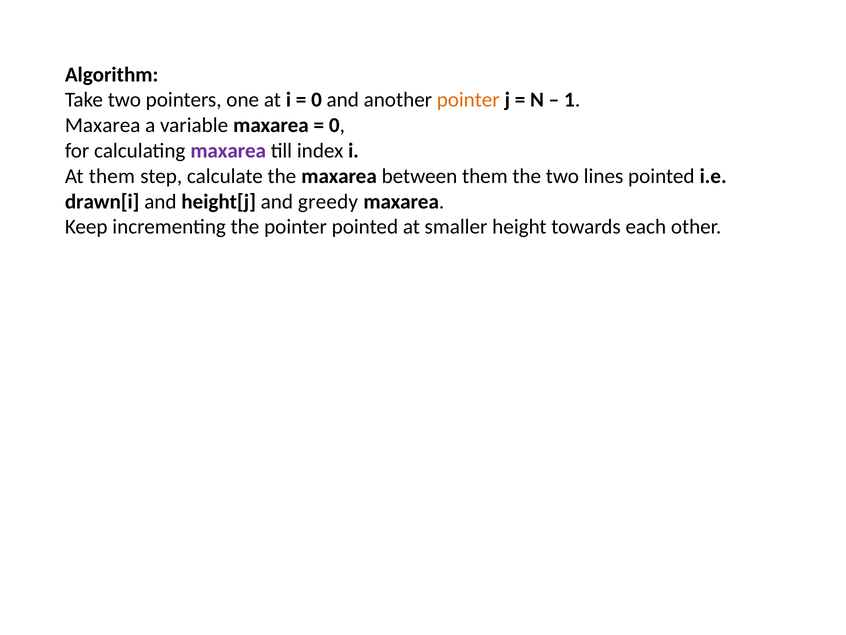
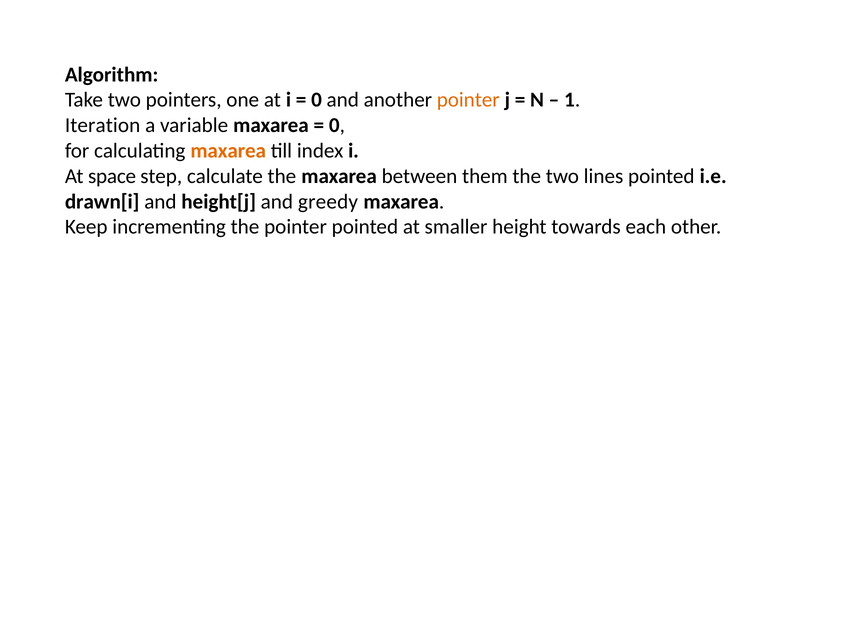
Maxarea at (103, 125): Maxarea -> Iteration
maxarea at (228, 151) colour: purple -> orange
At them: them -> space
